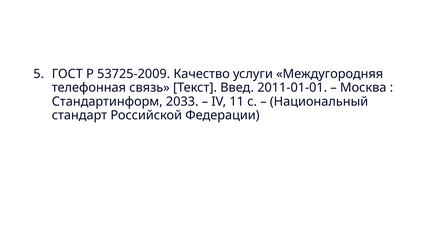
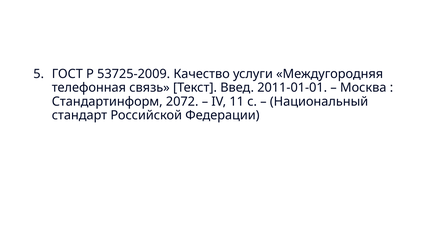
2033: 2033 -> 2072
